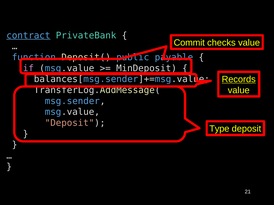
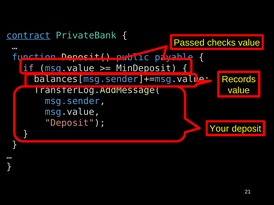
Commit: Commit -> Passed
Records underline: present -> none
Type: Type -> Your
